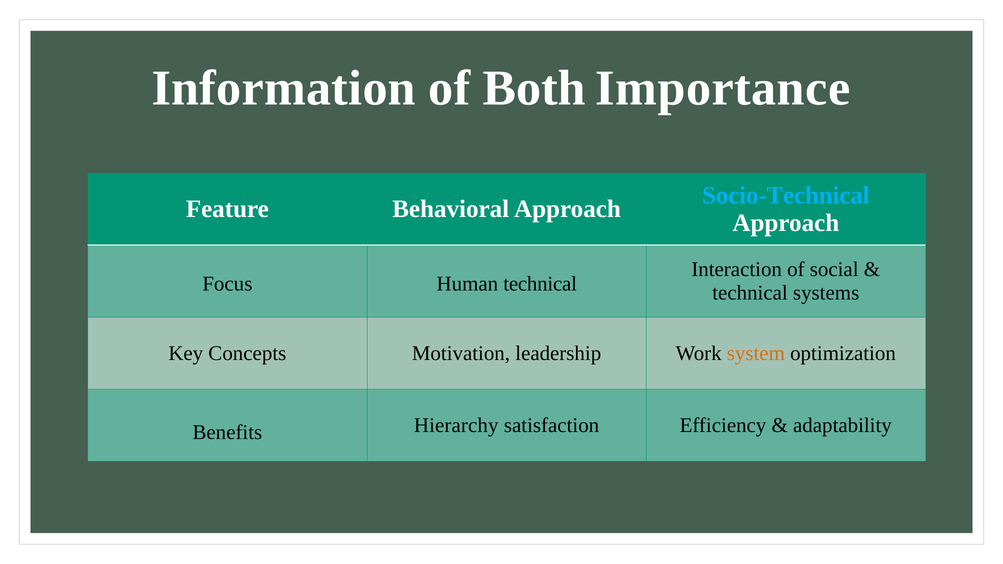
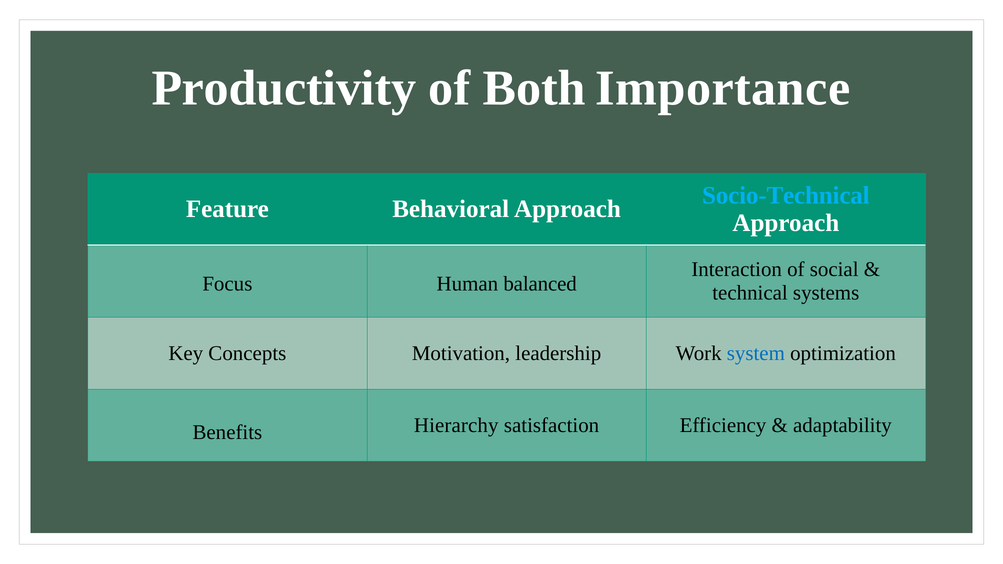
Information: Information -> Productivity
Human technical: technical -> balanced
system colour: orange -> blue
